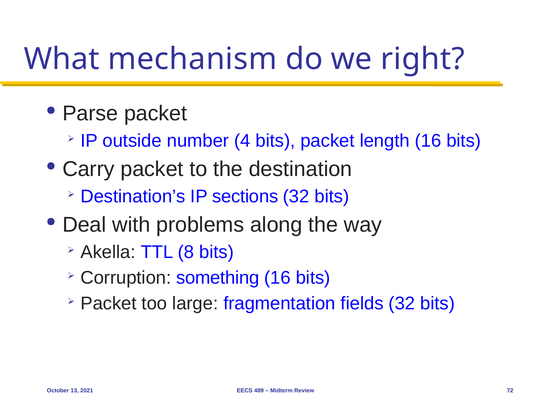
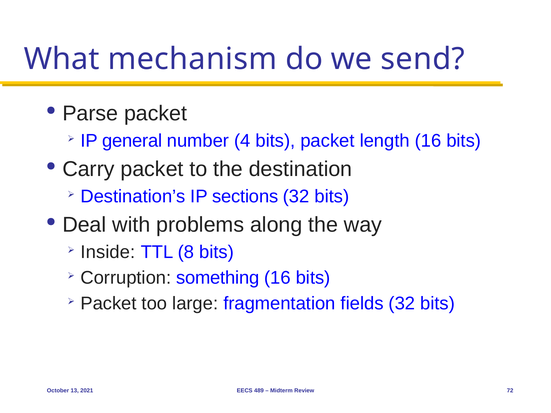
right: right -> send
outside: outside -> general
Akella: Akella -> Inside
